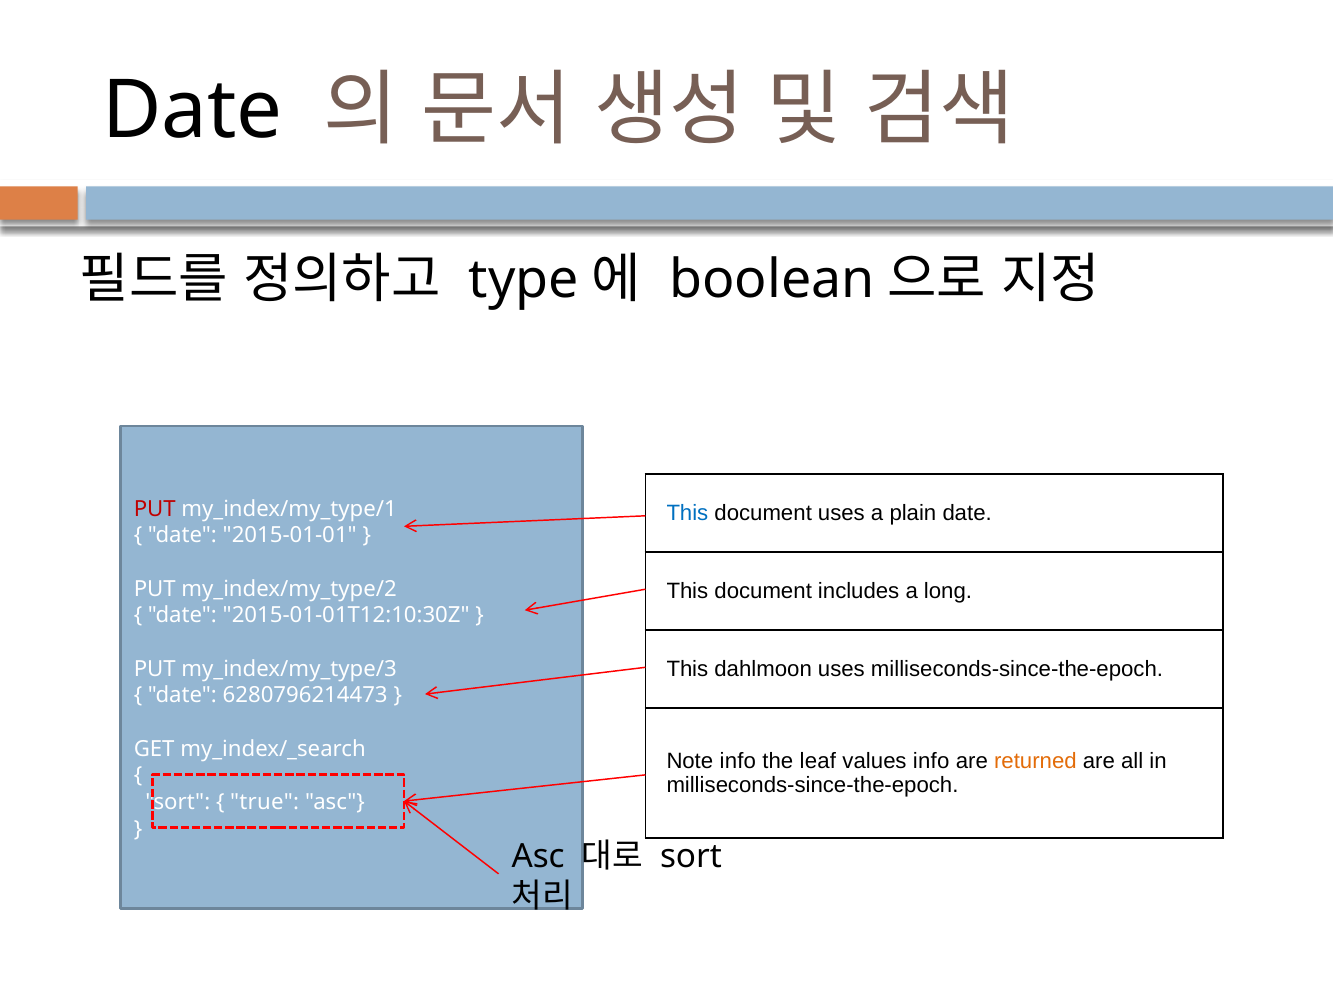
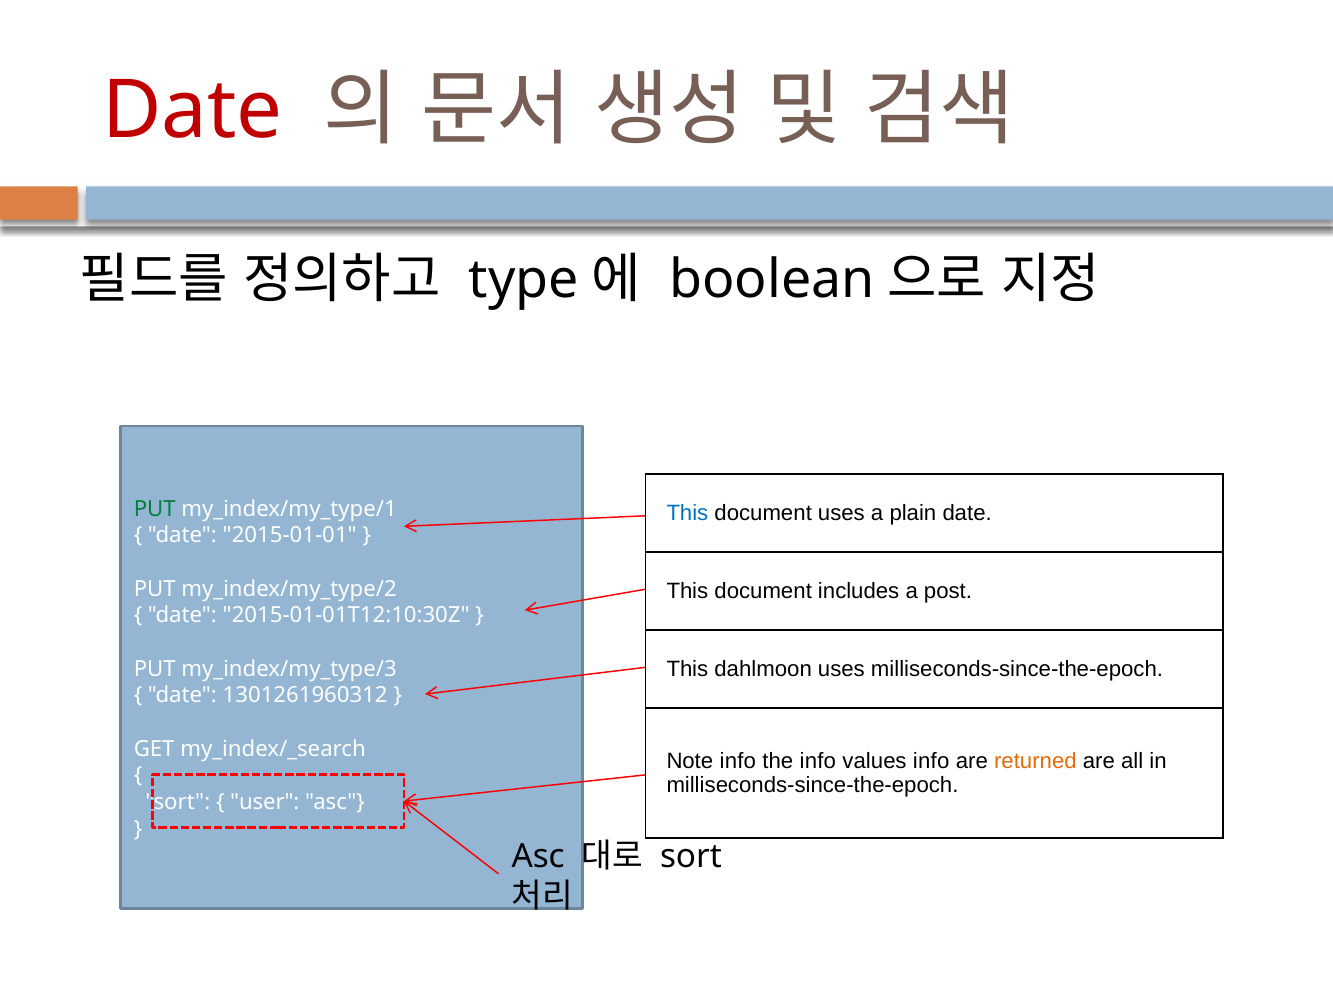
Date at (193, 111) colour: black -> red
PUT at (155, 509) colour: red -> green
long: long -> post
6280796214473: 6280796214473 -> 1301261960312
the leaf: leaf -> info
true: true -> user
